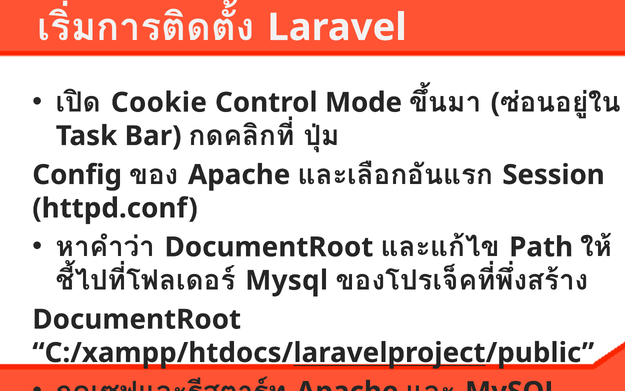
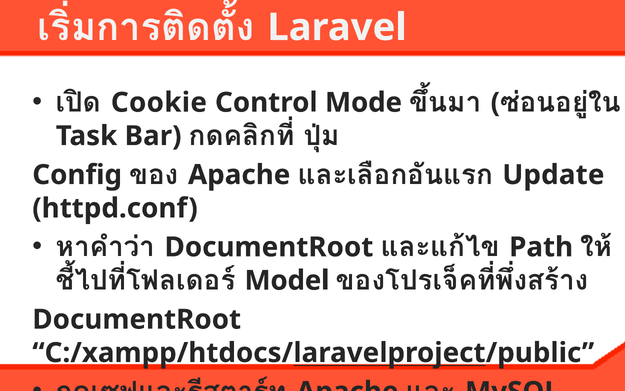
Session: Session -> Update
Mysql at (287, 280): Mysql -> Model
